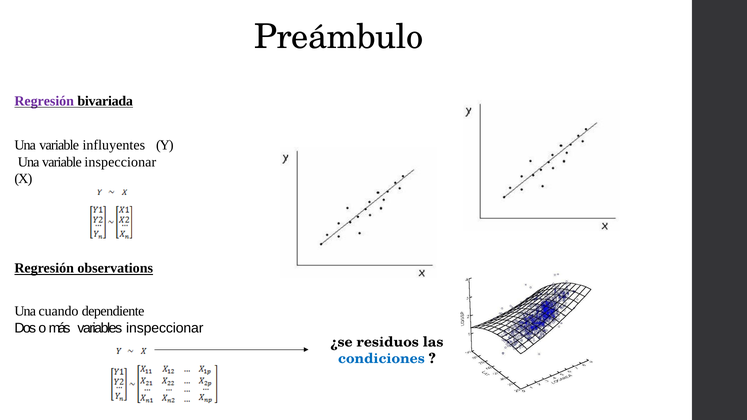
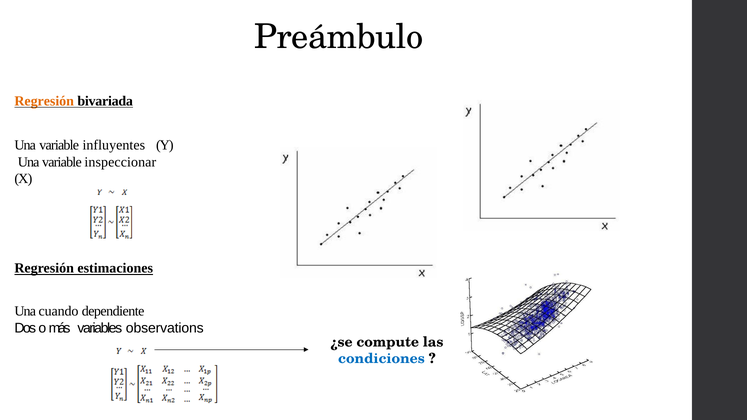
Regresión at (44, 101) colour: purple -> orange
observations: observations -> estimaciones
variables inspeccionar: inspeccionar -> observations
residuos: residuos -> compute
